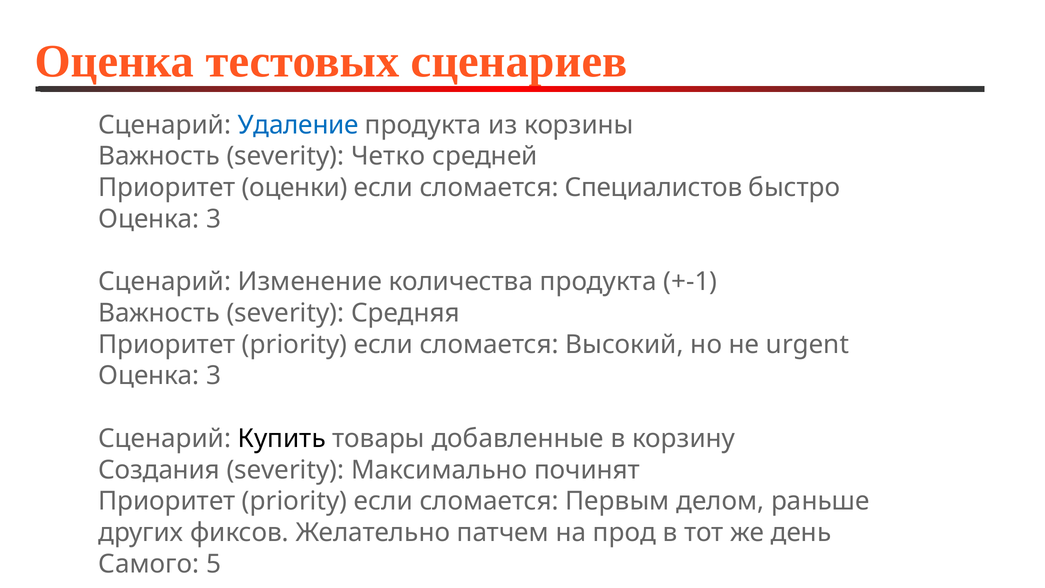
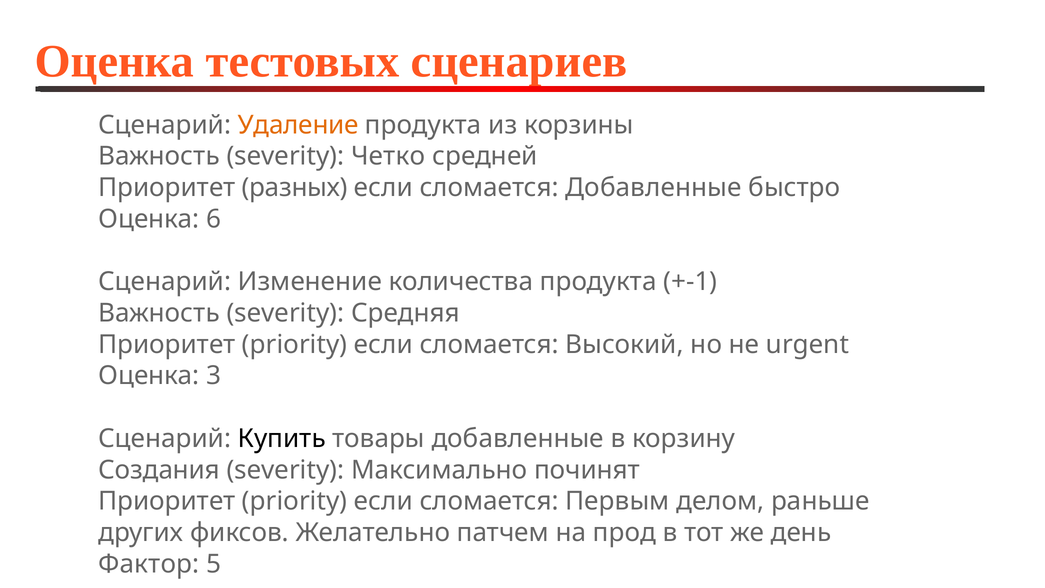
Удаление colour: blue -> orange
оценки: оценки -> разных
сломается Специалистов: Специалистов -> Добавленные
3 at (214, 219): 3 -> 6
Самого: Самого -> Фактор
